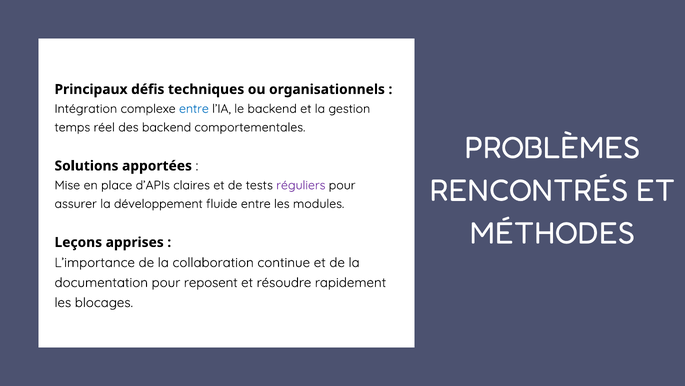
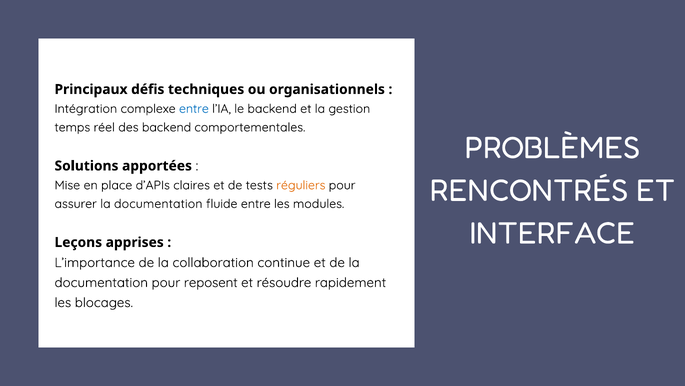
réguliers colour: purple -> orange
assurer la développement: développement -> documentation
MÉTHODES: MÉTHODES -> INTERFACE
